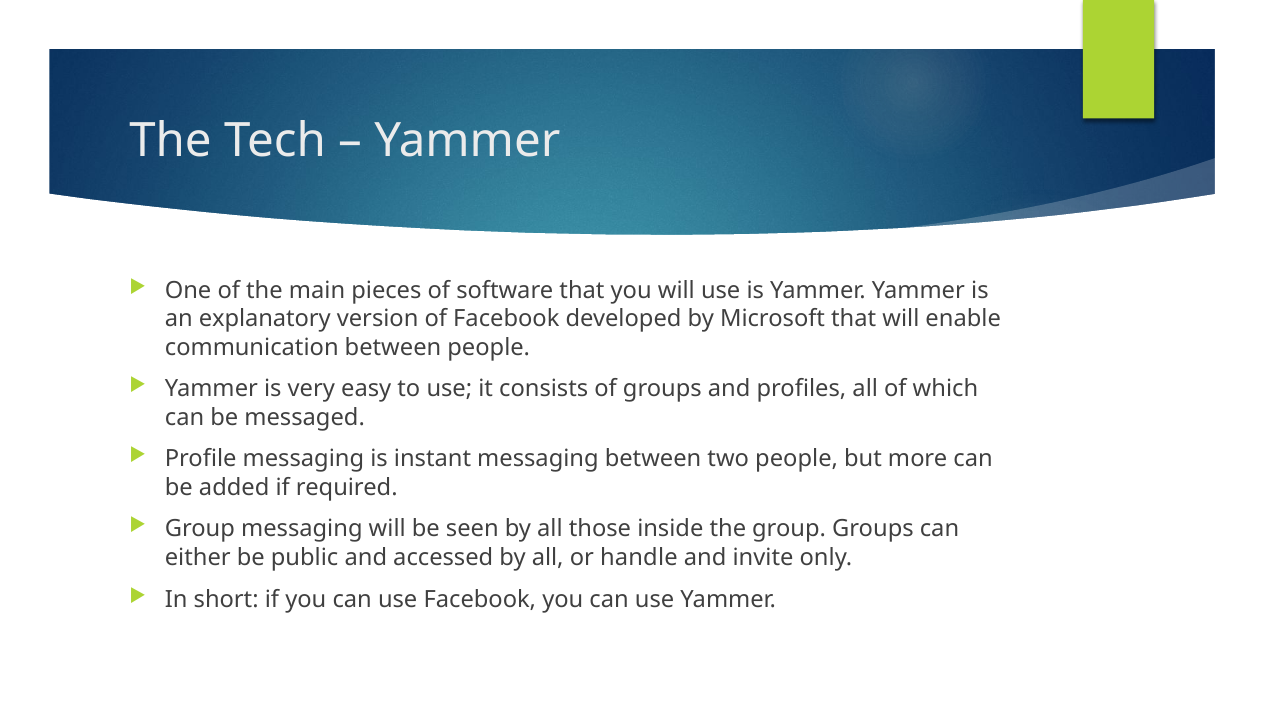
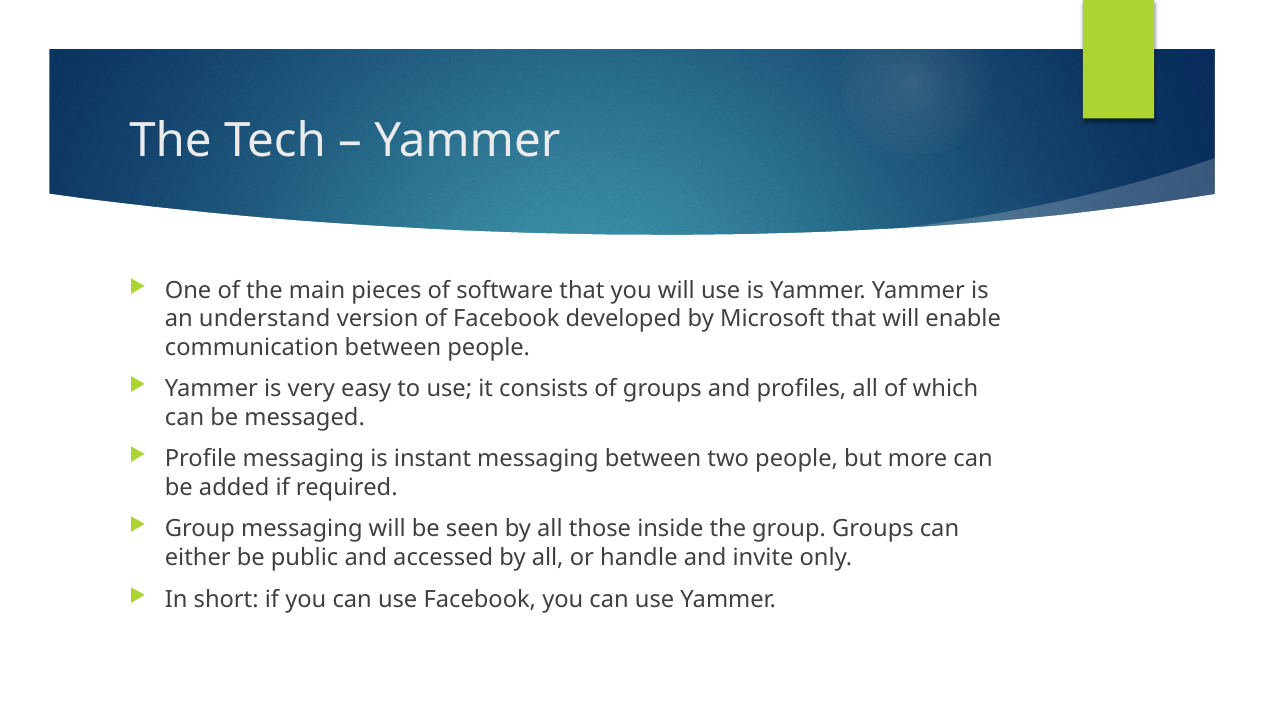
explanatory: explanatory -> understand
